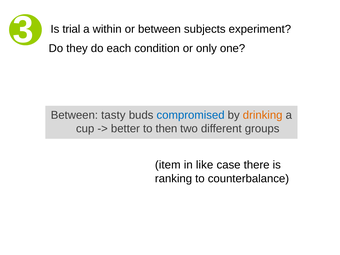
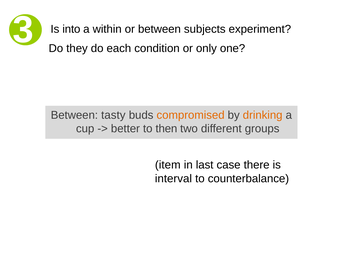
trial: trial -> into
compromised colour: blue -> orange
like: like -> last
ranking: ranking -> interval
